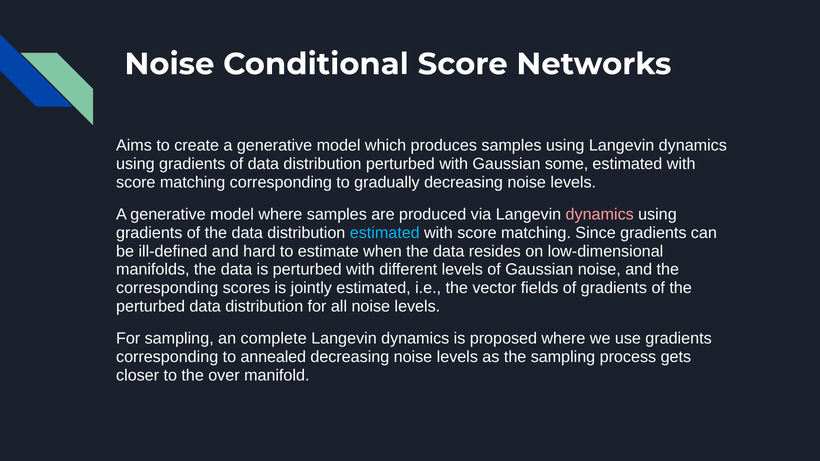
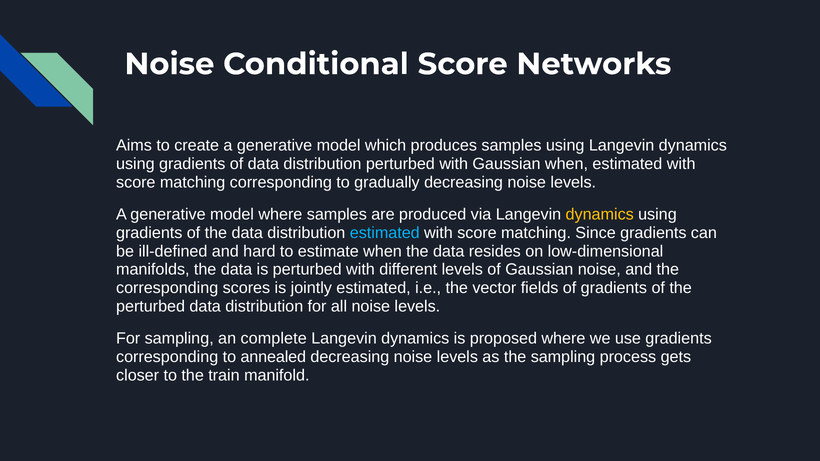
Gaussian some: some -> when
dynamics at (600, 215) colour: pink -> yellow
over: over -> train
